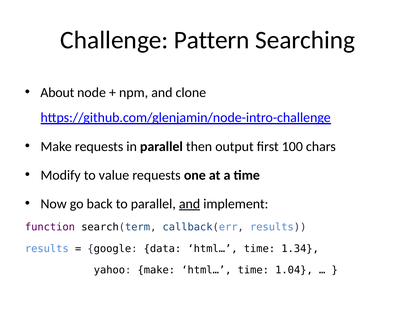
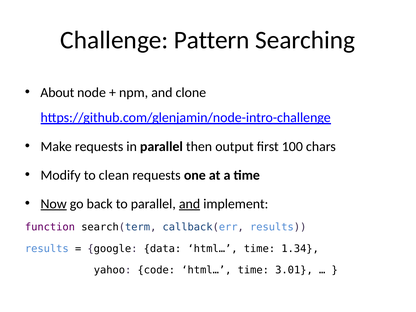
value: value -> clean
Now underline: none -> present
yahoo make: make -> code
1.04: 1.04 -> 3.01
